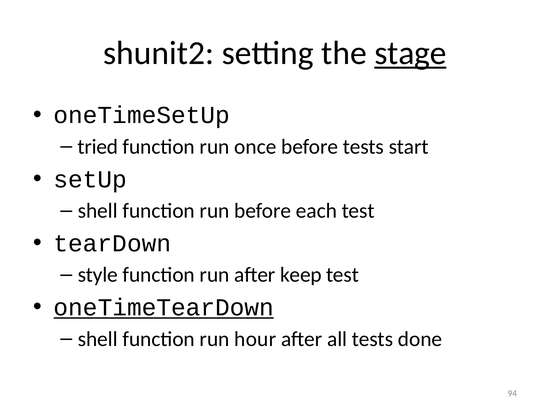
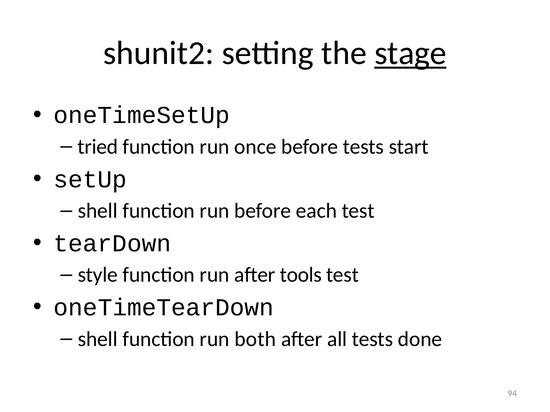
keep: keep -> tools
oneTimeTearDown underline: present -> none
hour: hour -> both
